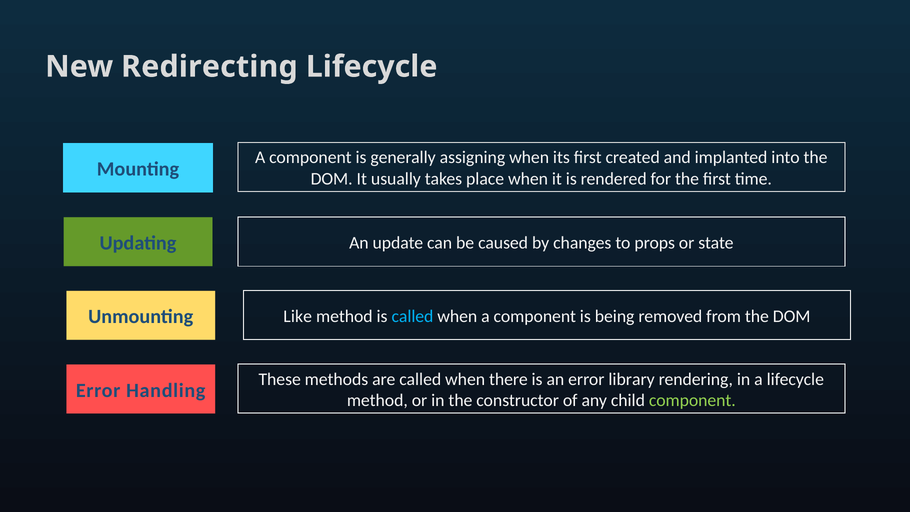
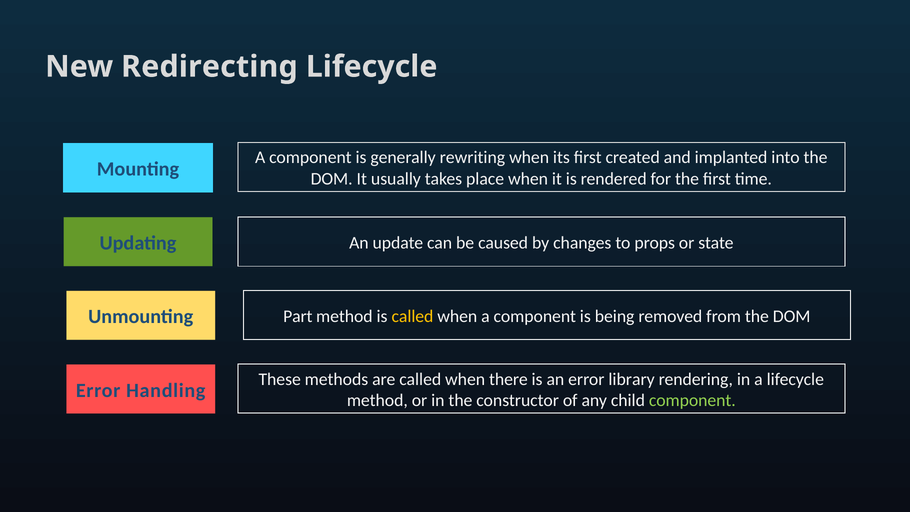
assigning: assigning -> rewriting
Like: Like -> Part
called at (412, 316) colour: light blue -> yellow
